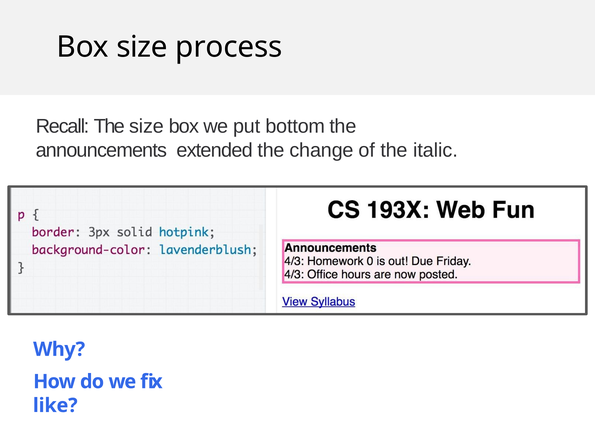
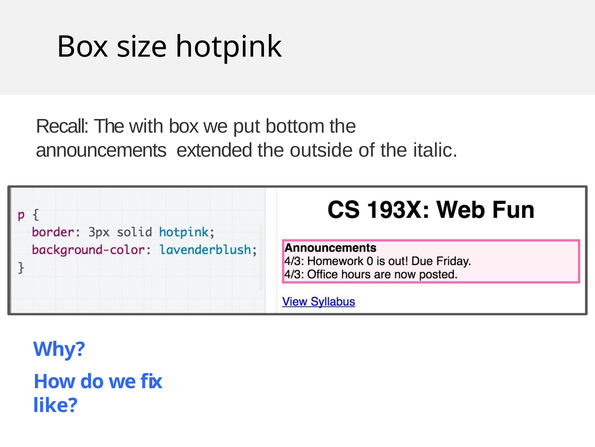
process: process -> hotpink
The size: size -> with
change: change -> outside
